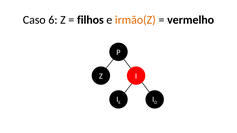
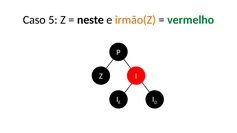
6: 6 -> 5
filhos: filhos -> neste
vermelho colour: black -> green
